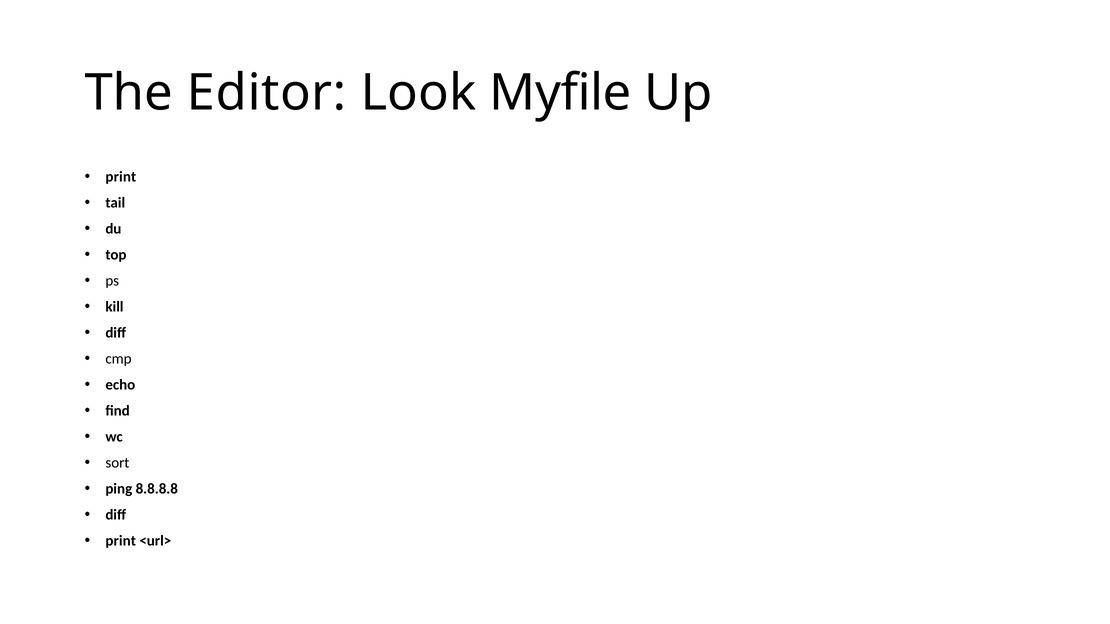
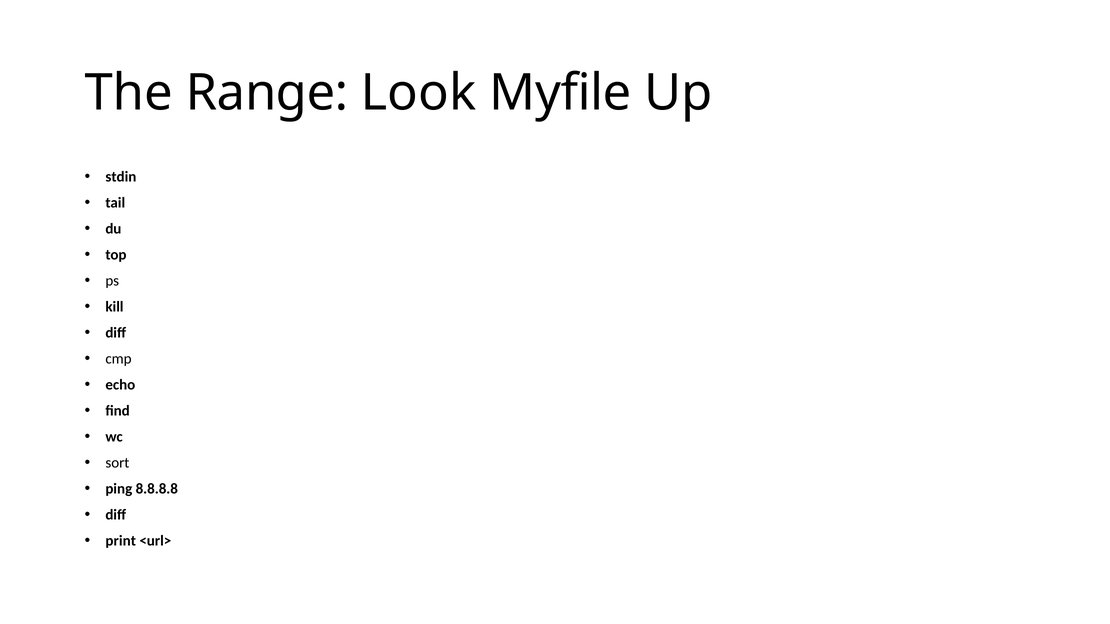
Editor: Editor -> Range
print at (121, 177): print -> stdin
